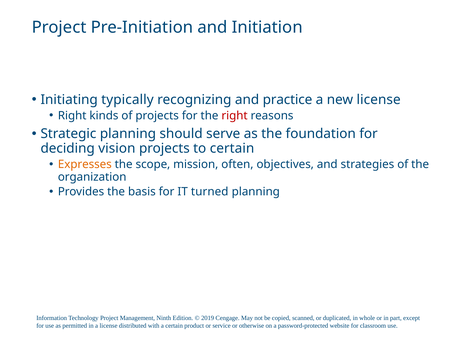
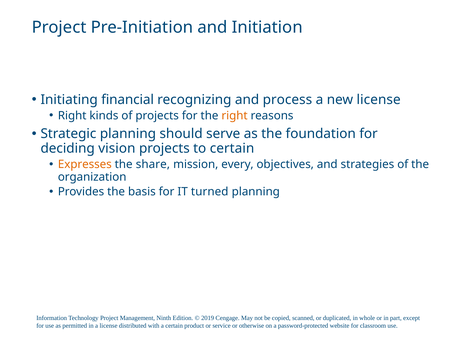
typically: typically -> financial
practice: practice -> process
right at (235, 116) colour: red -> orange
scope: scope -> share
often: often -> every
